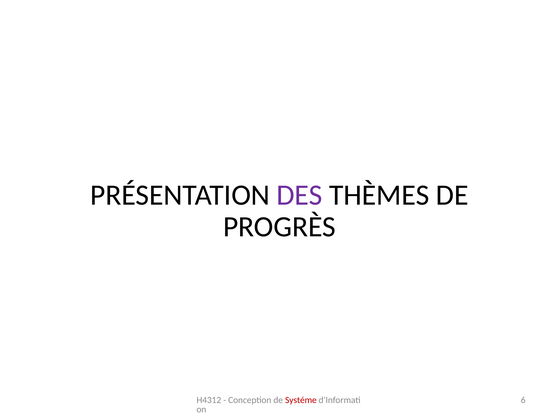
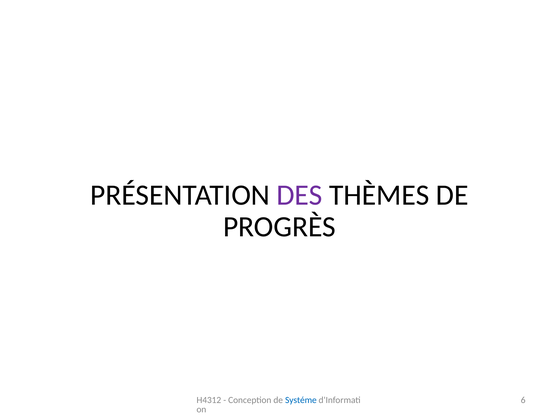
Systéme colour: red -> blue
